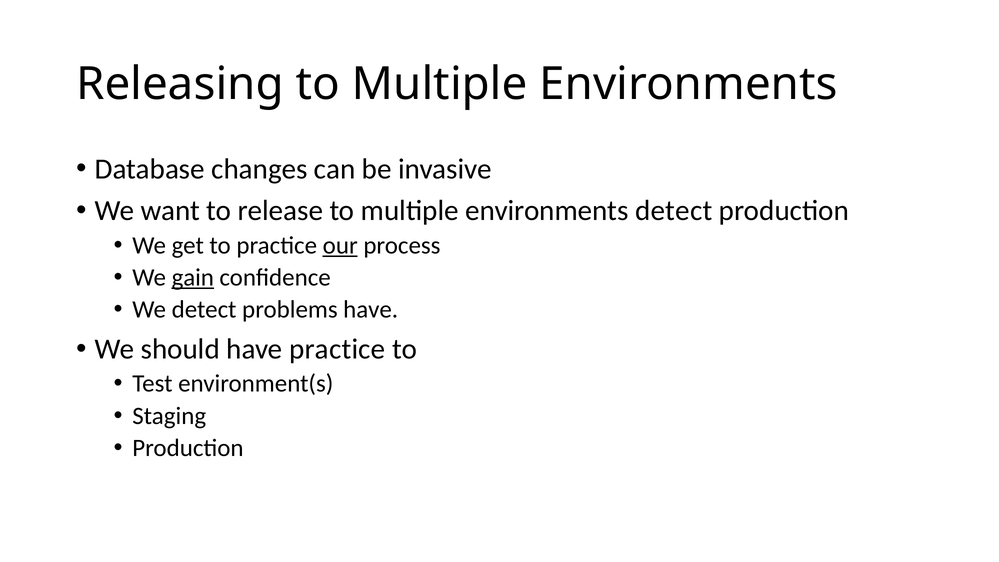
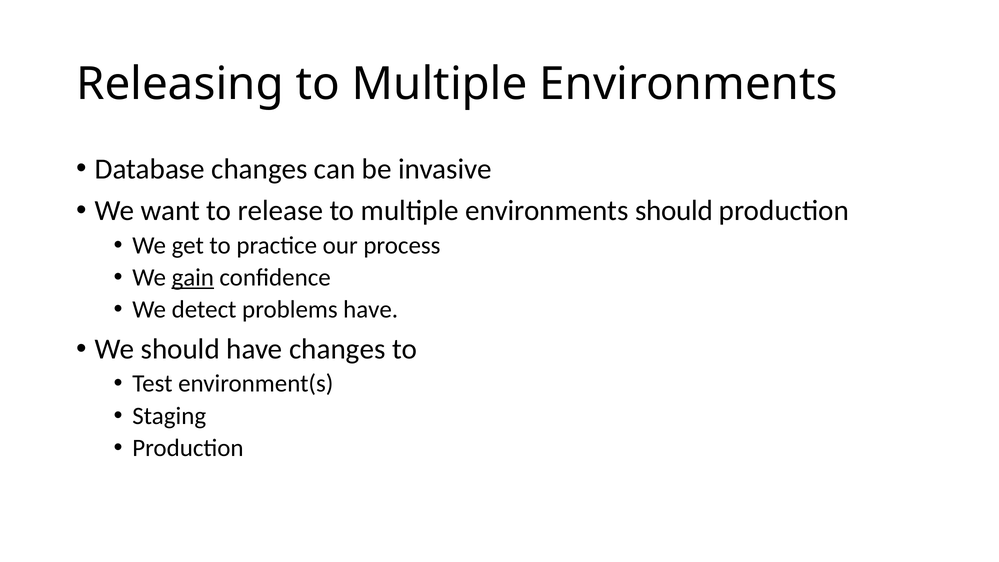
environments detect: detect -> should
our underline: present -> none
have practice: practice -> changes
